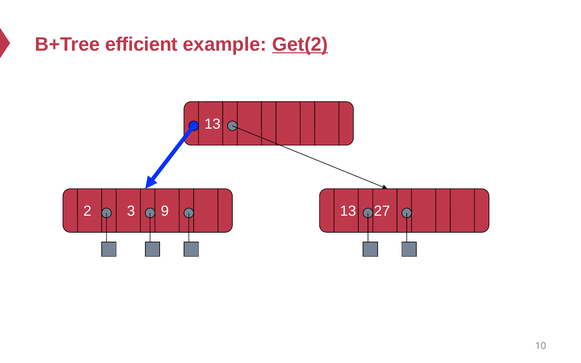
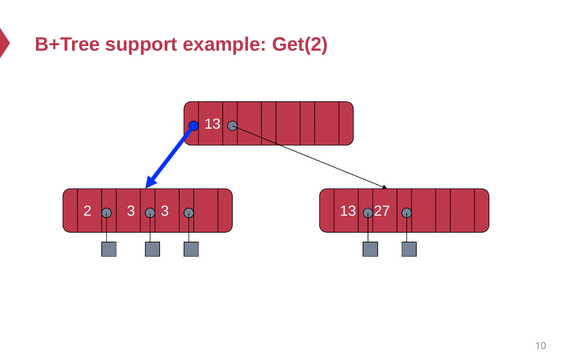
efficient: efficient -> support
Get(2 underline: present -> none
3 9: 9 -> 3
